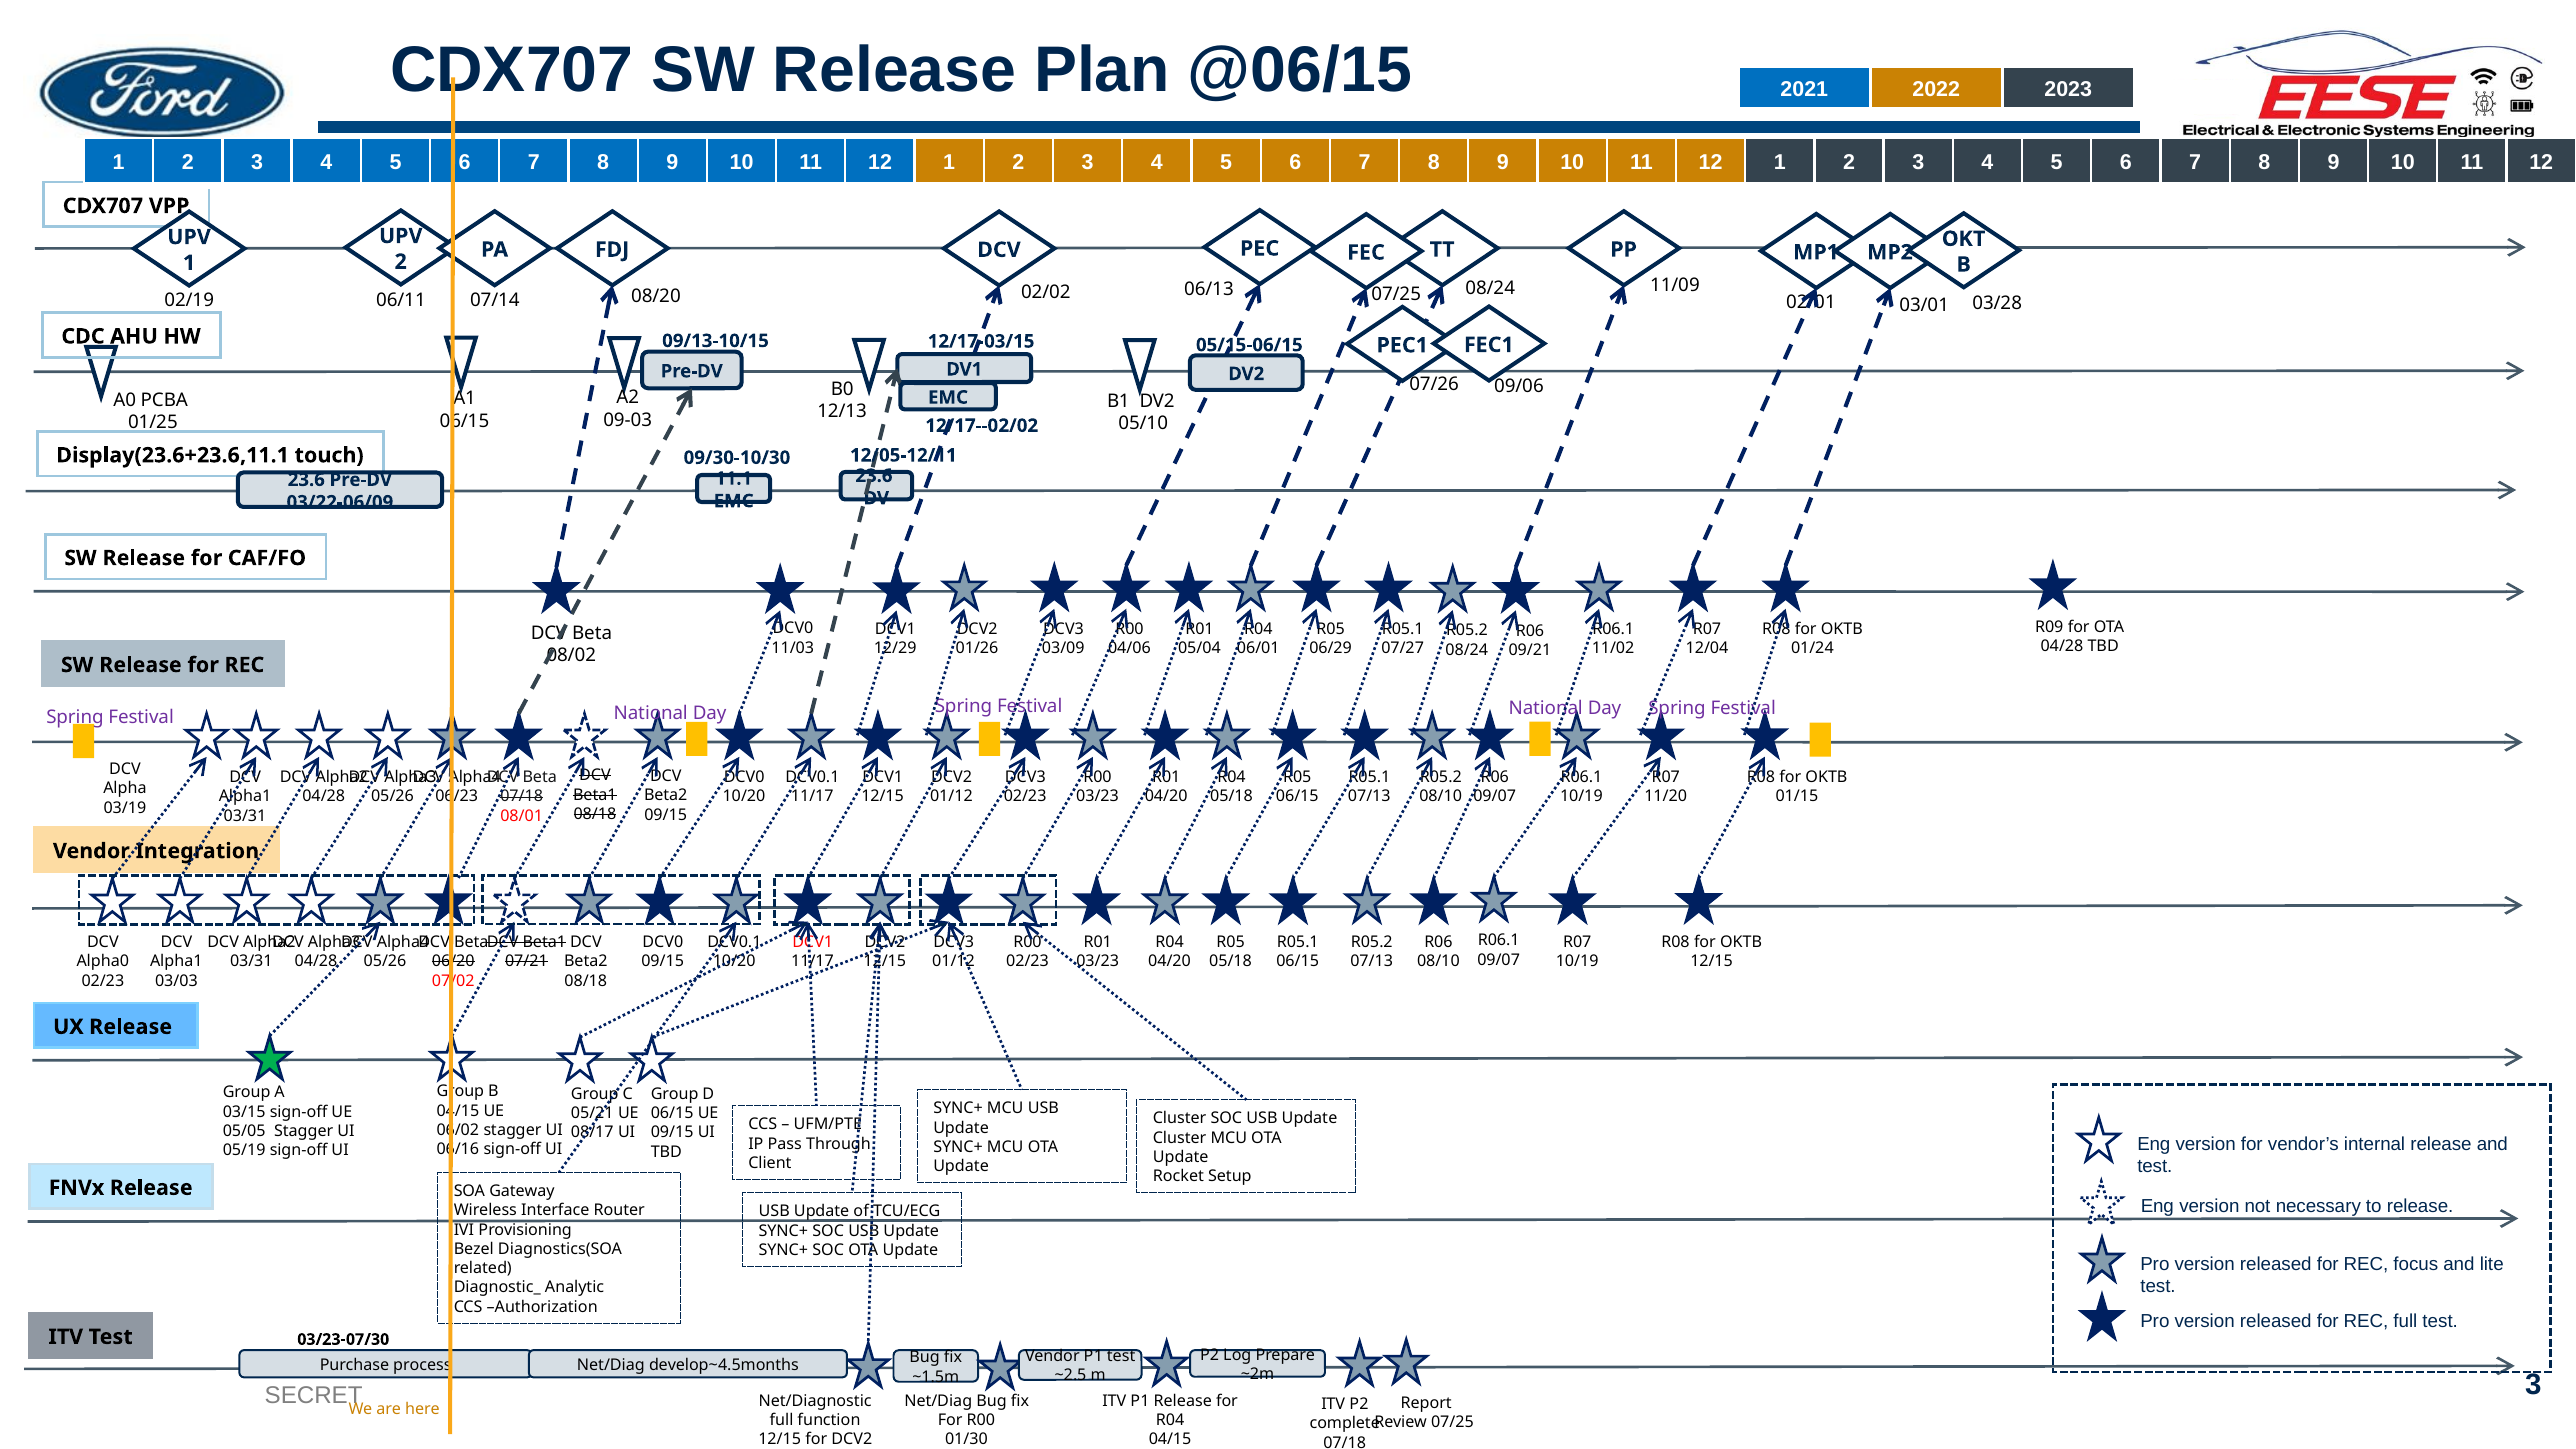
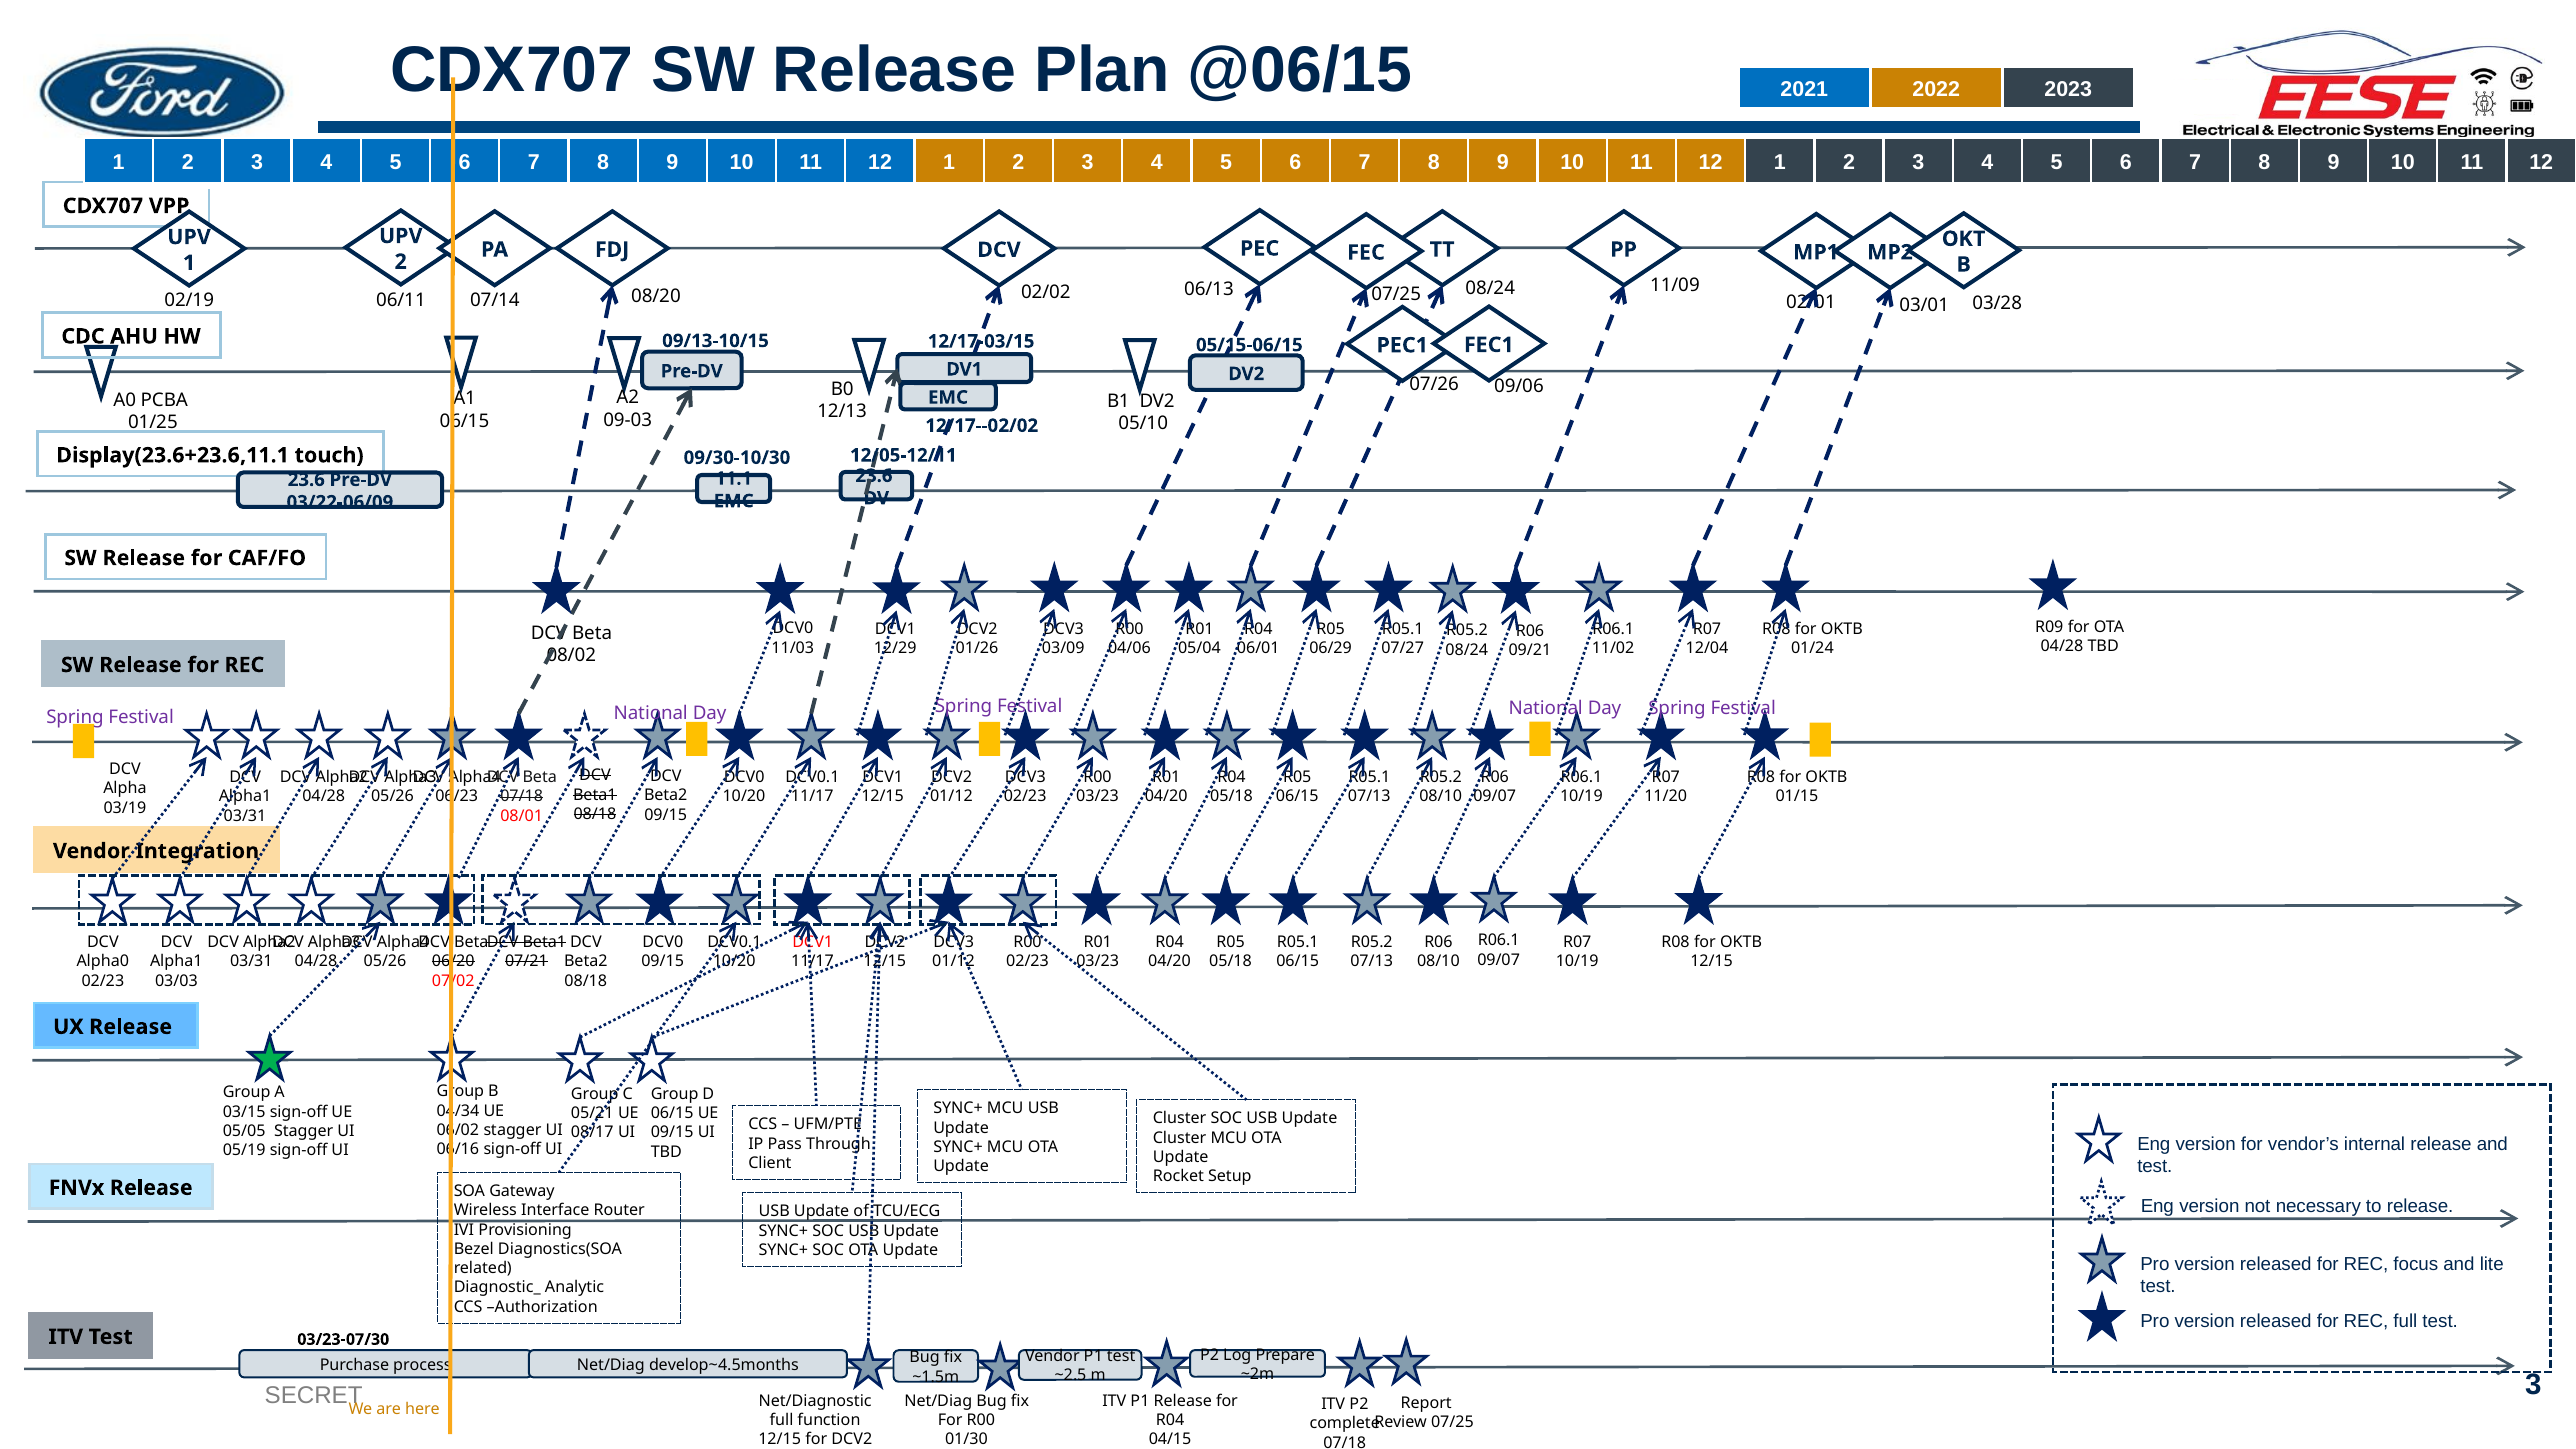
04/15 at (458, 1111): 04/15 -> 04/34
